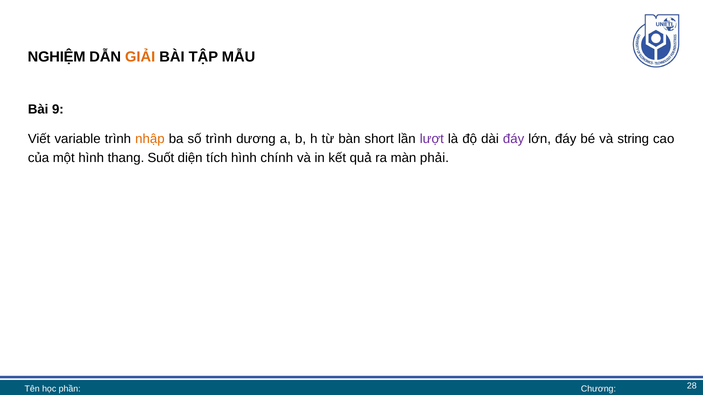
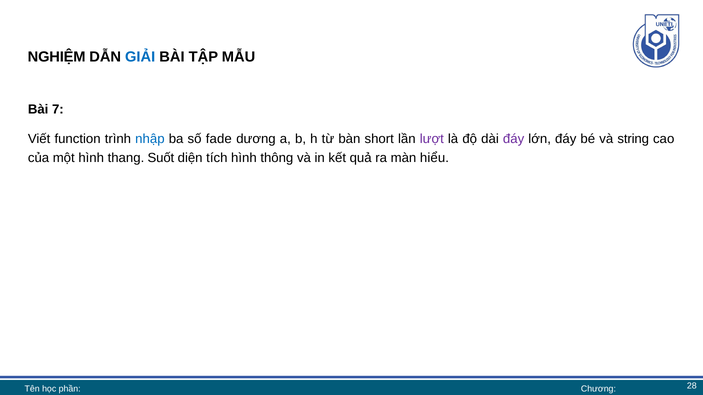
GIẢI colour: orange -> blue
9: 9 -> 7
variable: variable -> function
nhập colour: orange -> blue
số trình: trình -> fade
chính: chính -> thông
phải: phải -> hiểu
